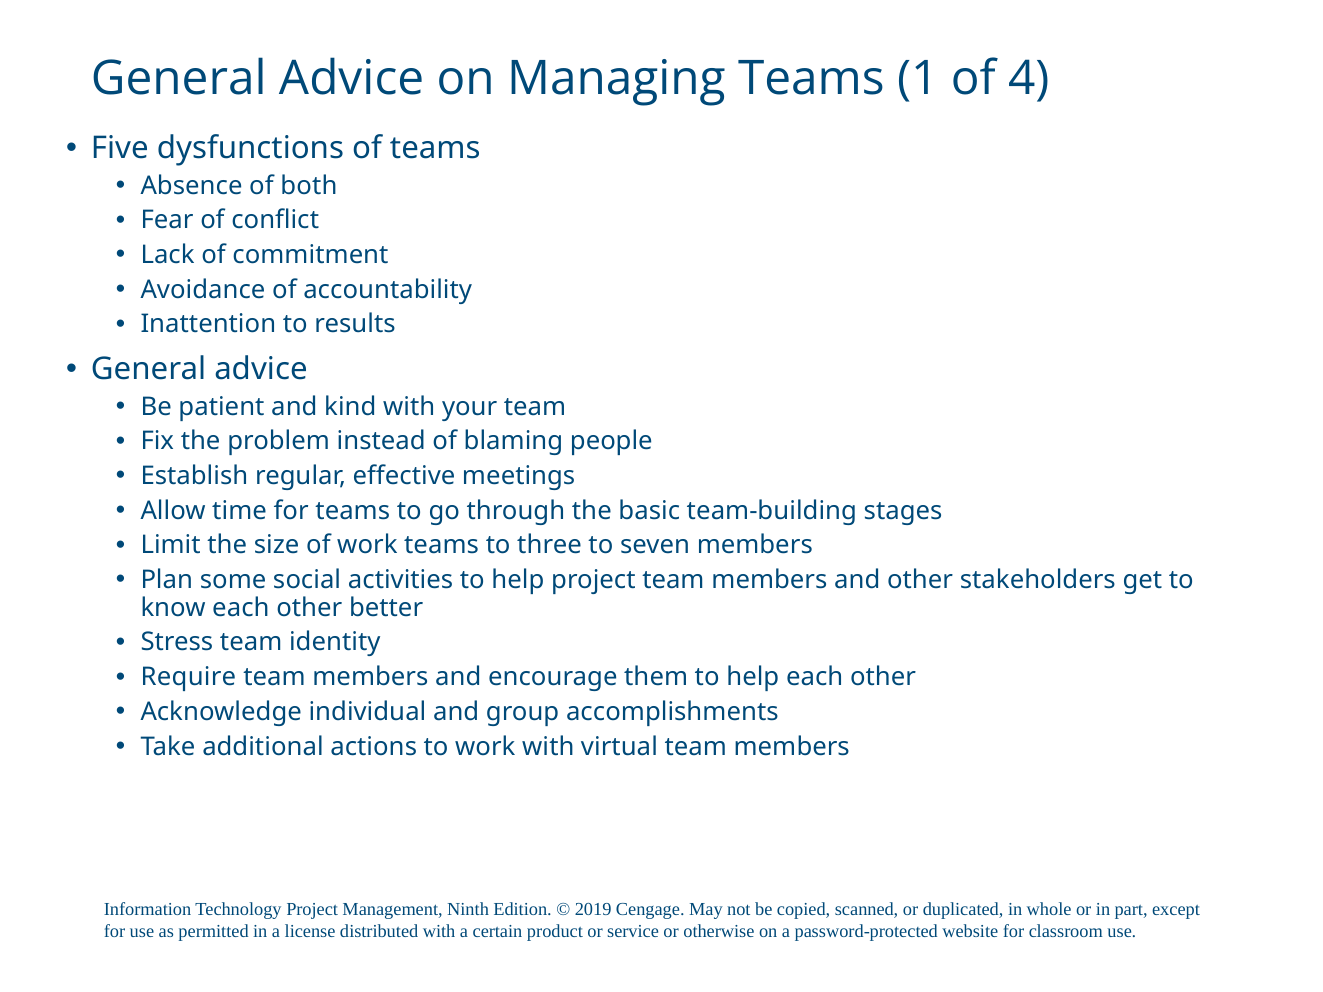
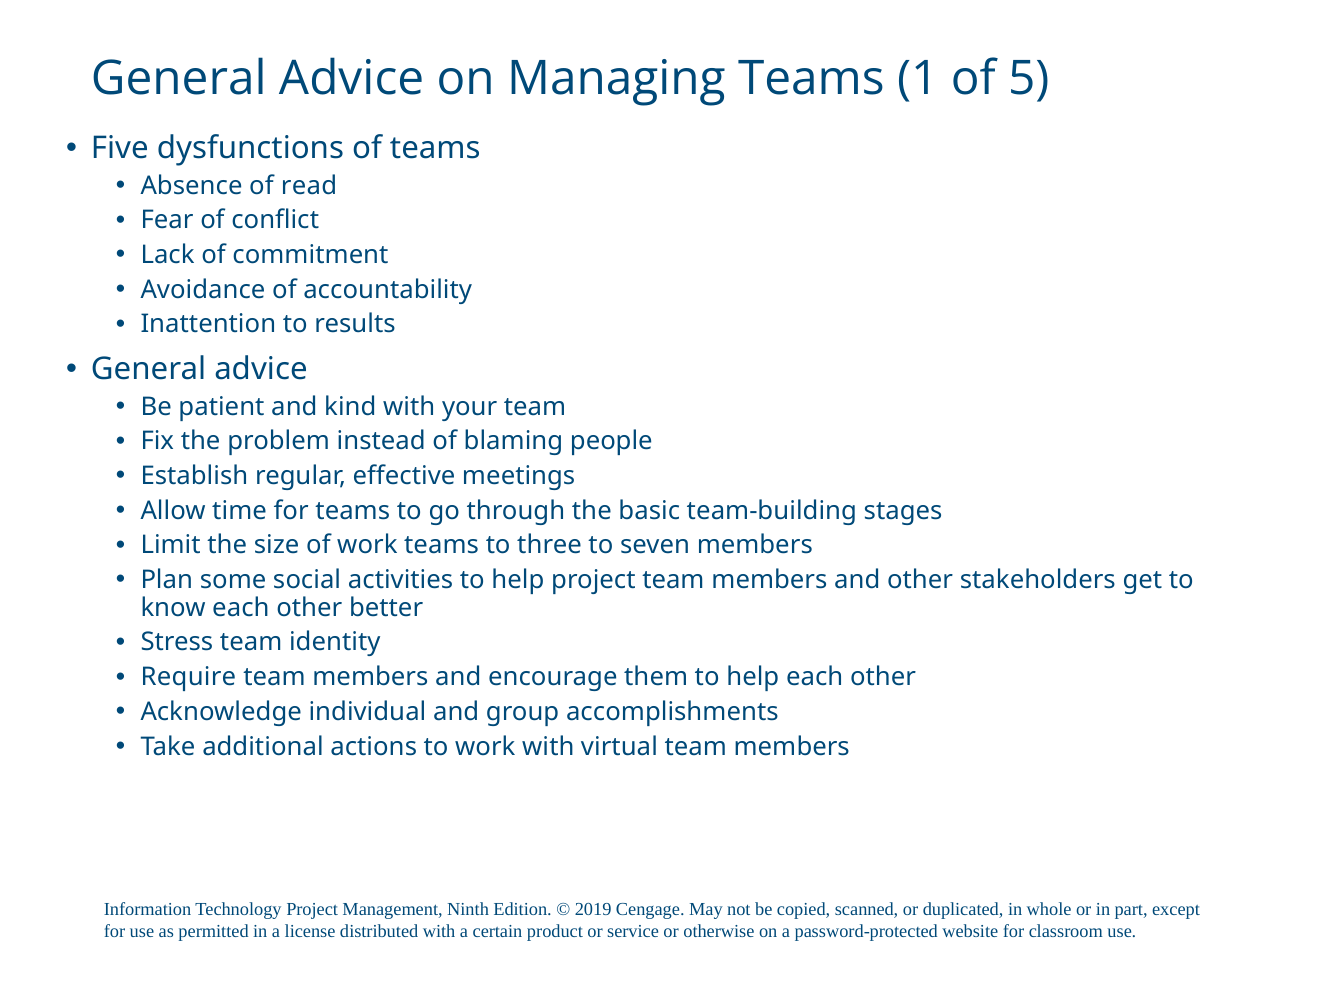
4: 4 -> 5
both: both -> read
